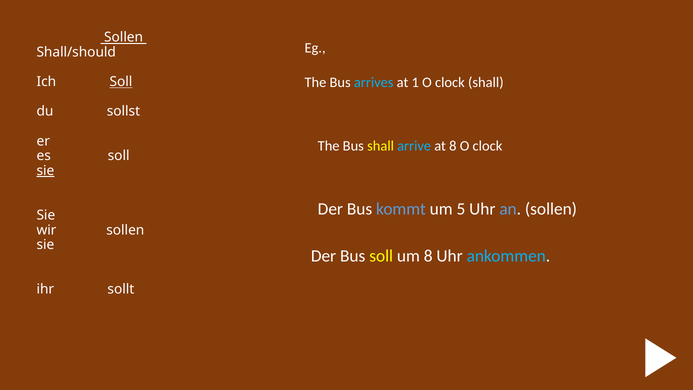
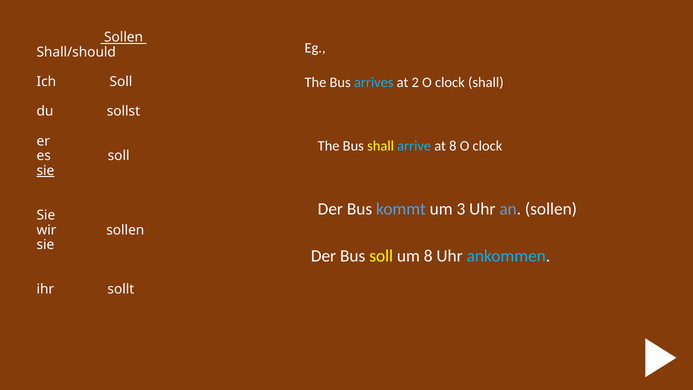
1: 1 -> 2
Soll at (121, 82) underline: present -> none
5: 5 -> 3
